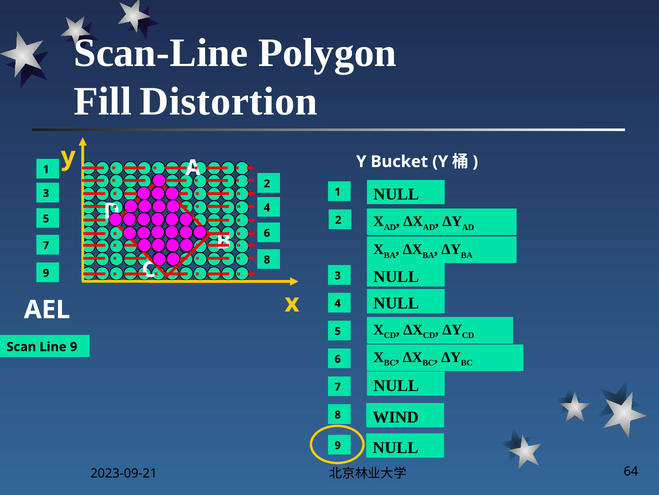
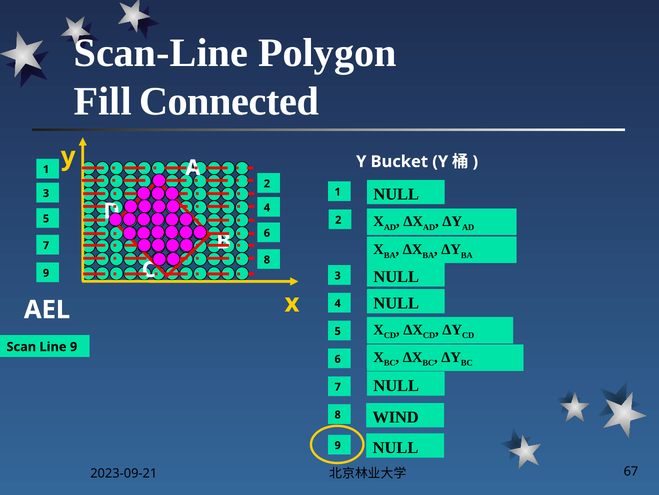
Distortion: Distortion -> Connected
64: 64 -> 67
